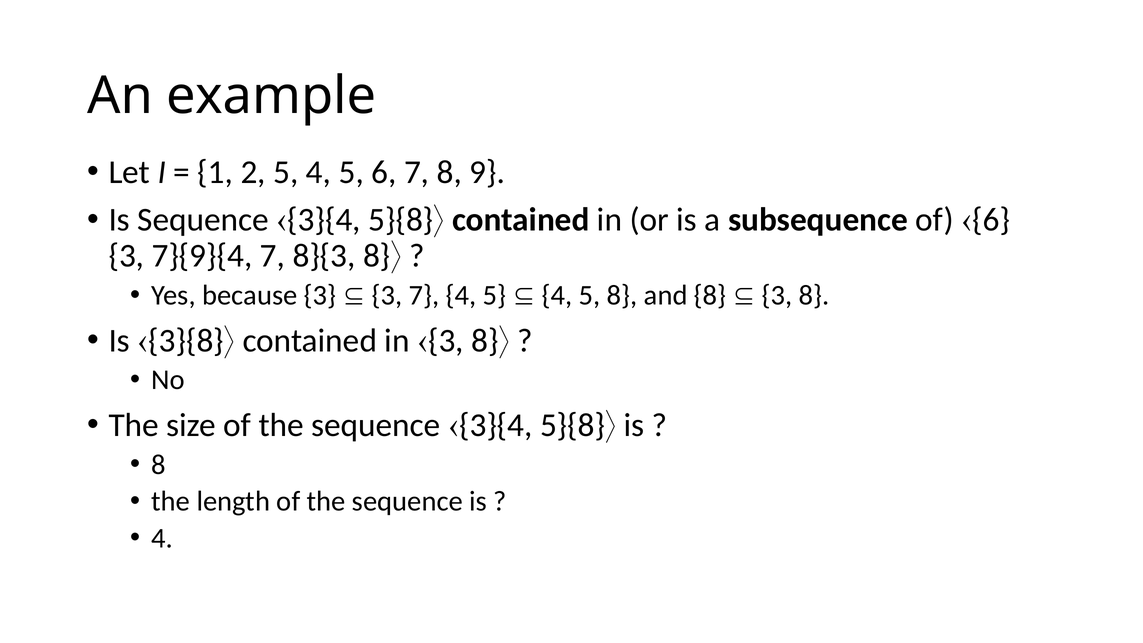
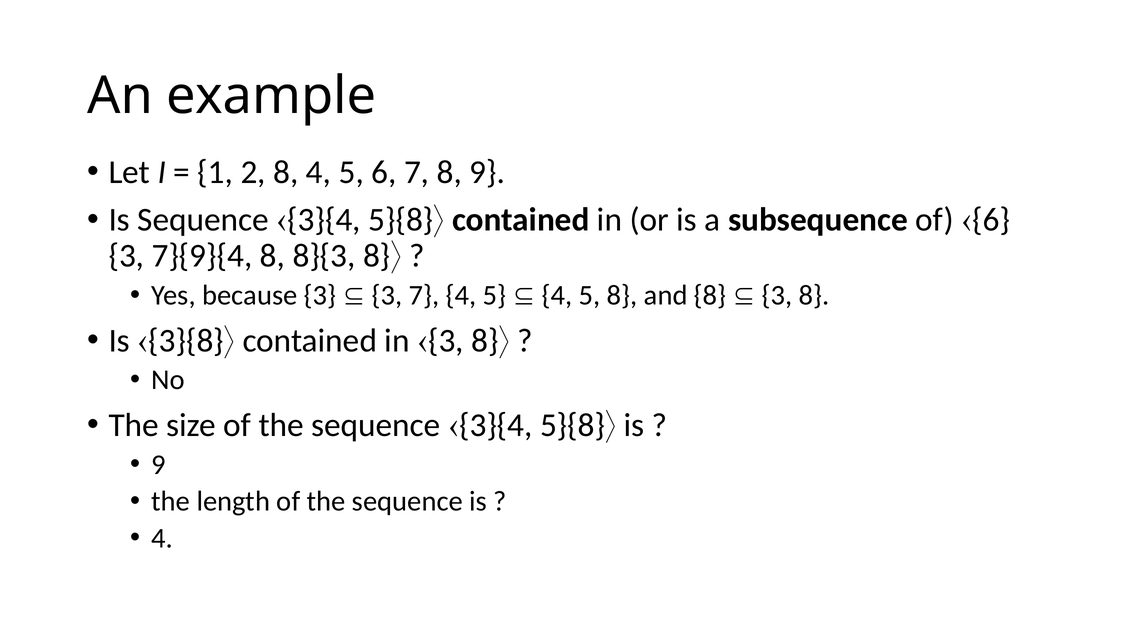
2 5: 5 -> 8
7}{9}{4 7: 7 -> 8
8 at (159, 465): 8 -> 9
